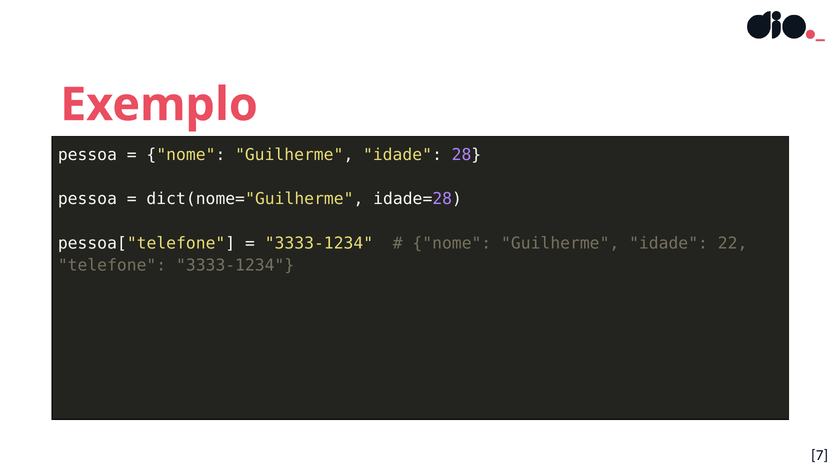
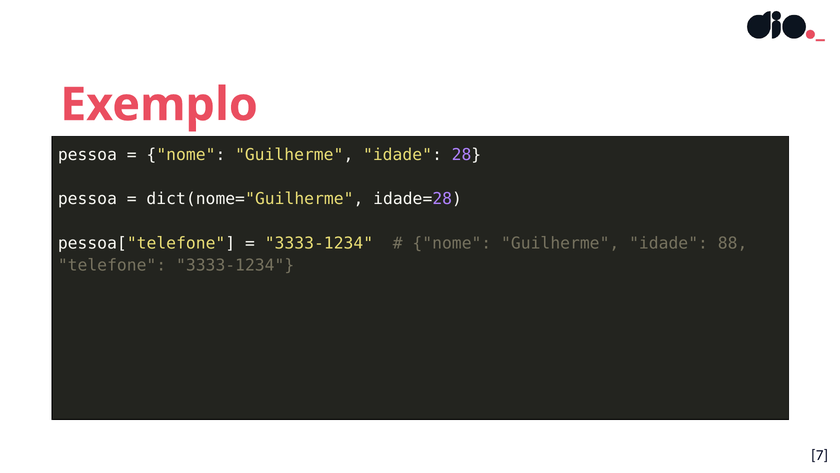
22: 22 -> 88
